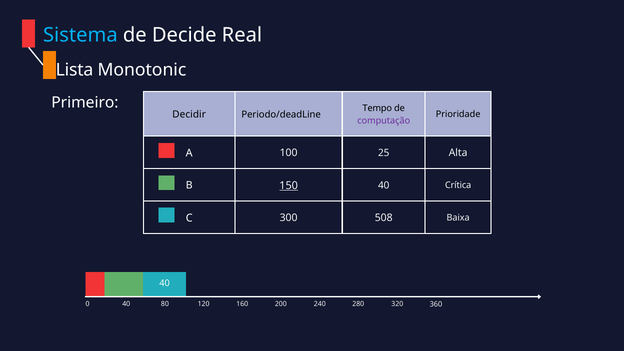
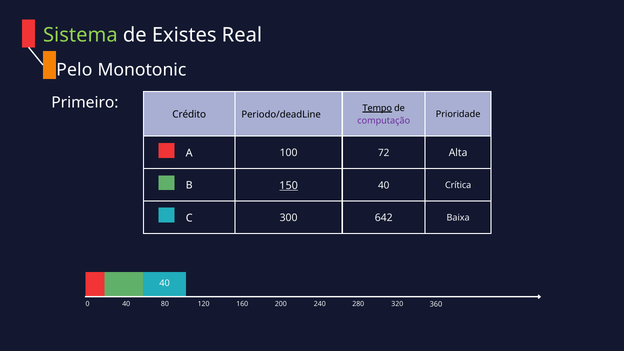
Sistema colour: light blue -> light green
Decide: Decide -> Existes
Lista: Lista -> Pelo
Tempo underline: none -> present
Decidir: Decidir -> Crédito
25: 25 -> 72
508: 508 -> 642
